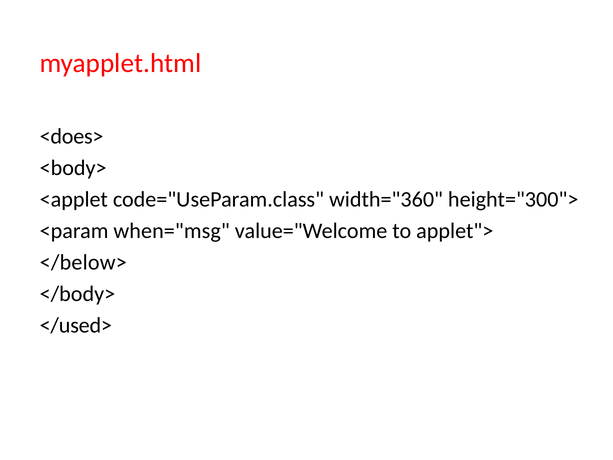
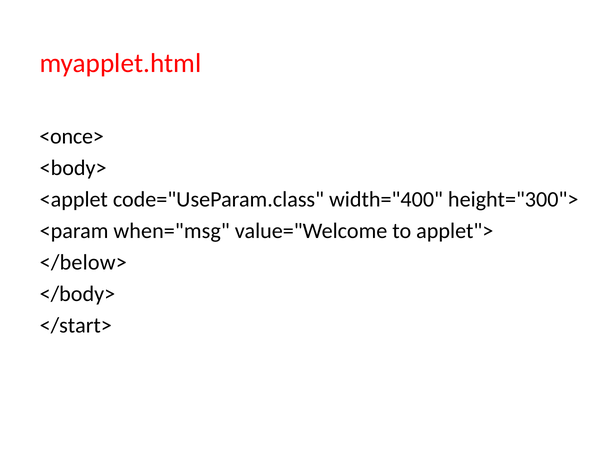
<does>: <does> -> <once>
width="360: width="360 -> width="400
</used>: </used> -> </start>
